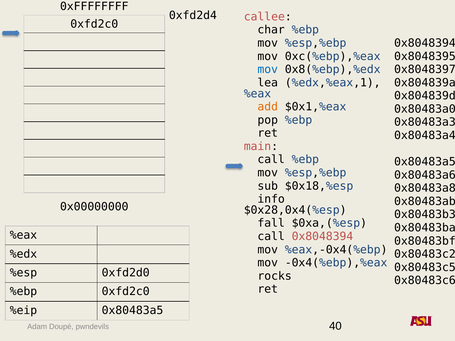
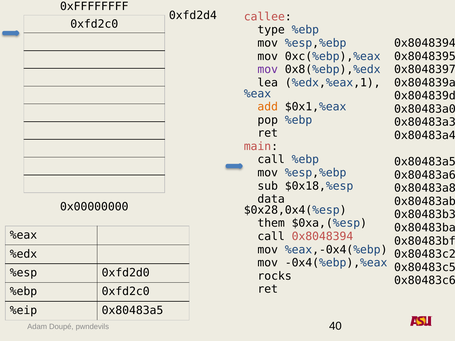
char: char -> type
mov at (268, 70) colour: blue -> purple
info: info -> data
fall: fall -> them
